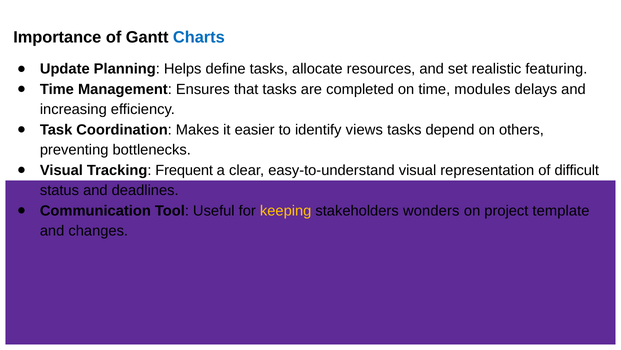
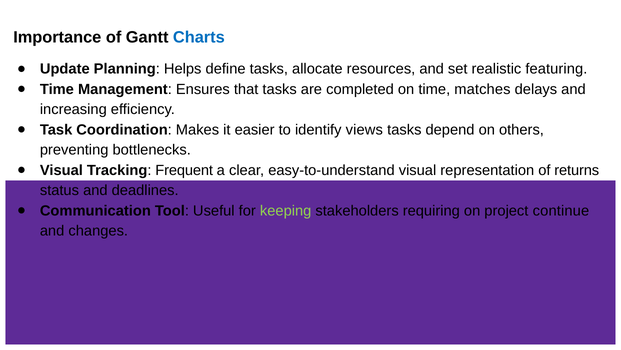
modules: modules -> matches
difficult: difficult -> returns
keeping colour: yellow -> light green
wonders: wonders -> requiring
template: template -> continue
